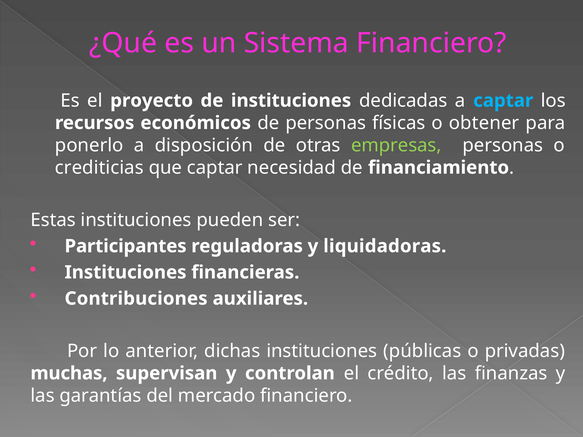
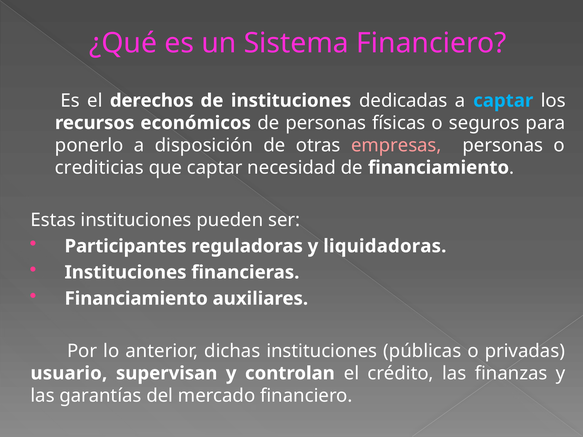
proyecto: proyecto -> derechos
obtener: obtener -> seguros
empresas colour: light green -> pink
Contribuciones at (136, 299): Contribuciones -> Financiamiento
muchas: muchas -> usuario
